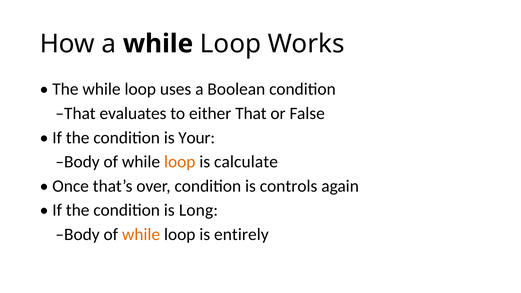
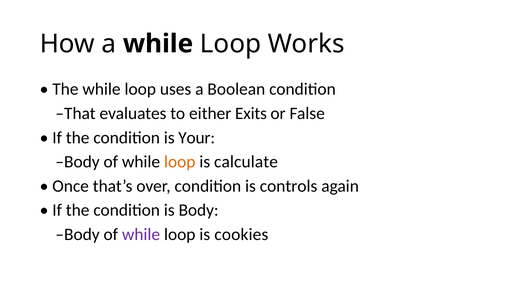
either That: That -> Exits
is Long: Long -> Body
while at (141, 234) colour: orange -> purple
entirely: entirely -> cookies
